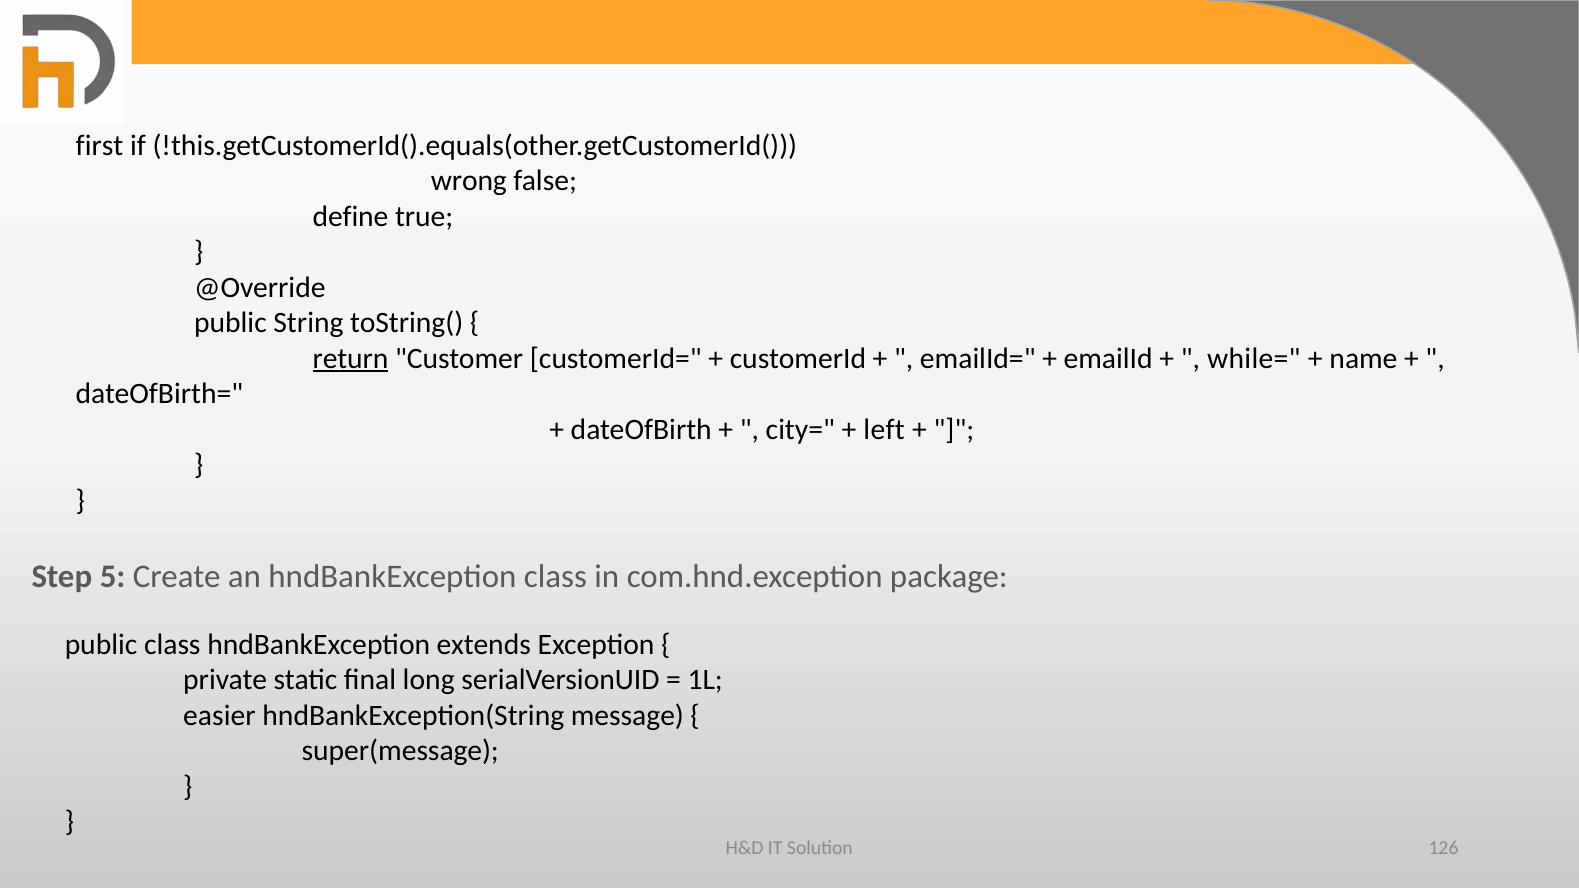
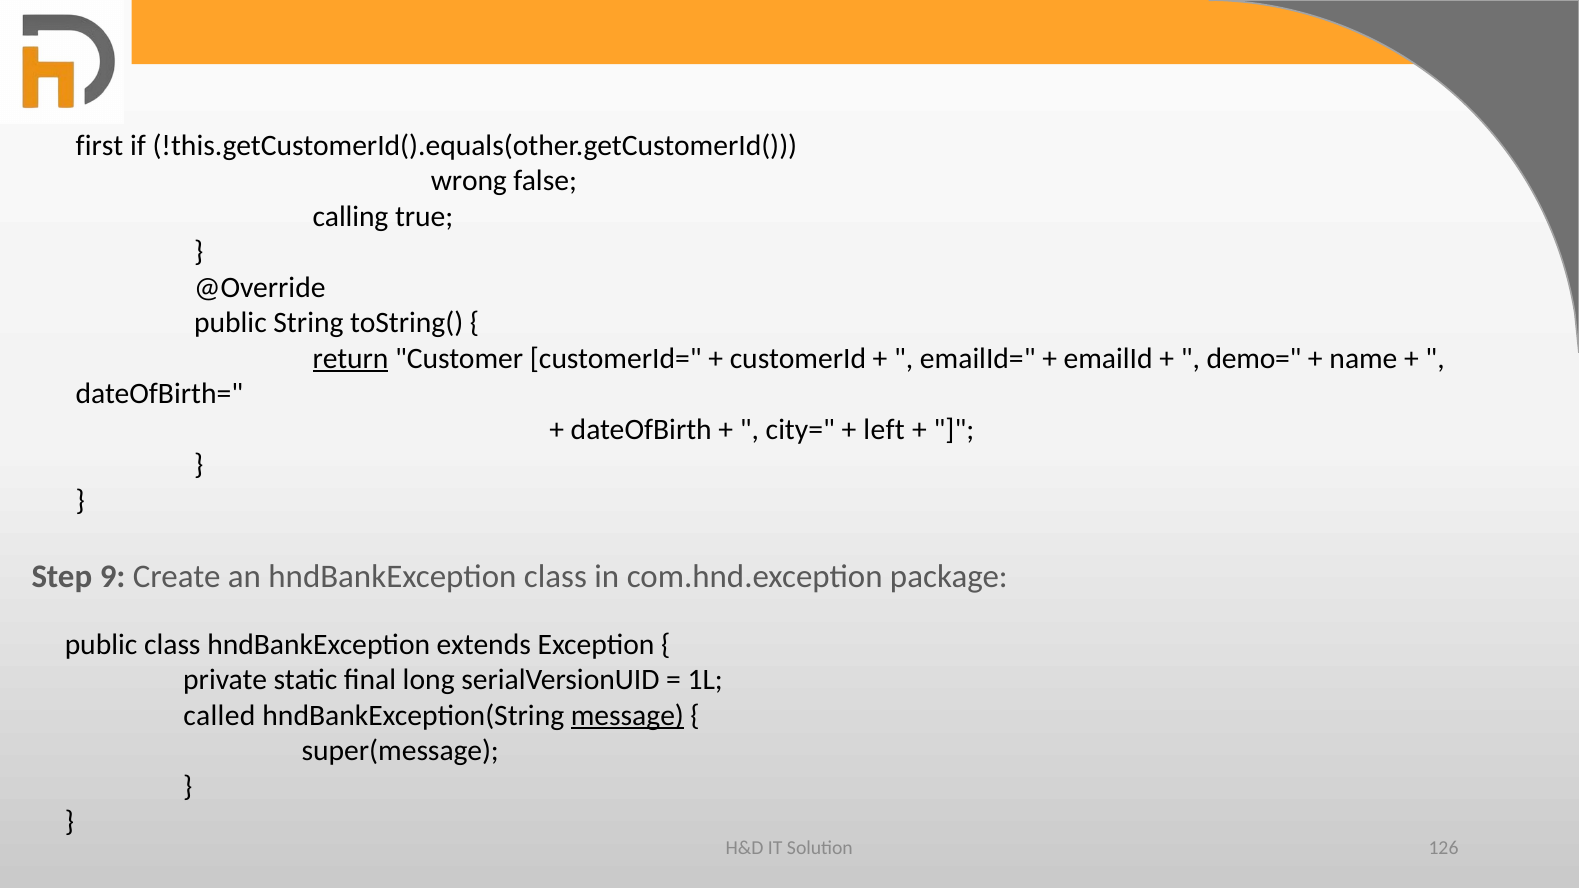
define: define -> calling
while=: while= -> demo=
5: 5 -> 9
easier: easier -> called
message underline: none -> present
